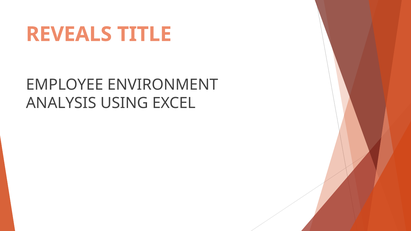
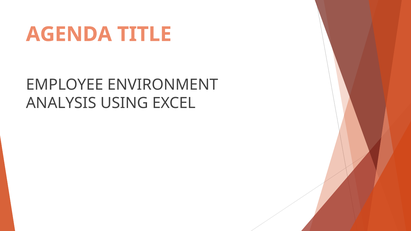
REVEALS: REVEALS -> AGENDA
